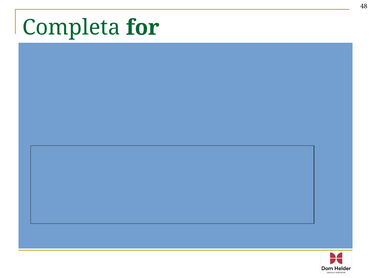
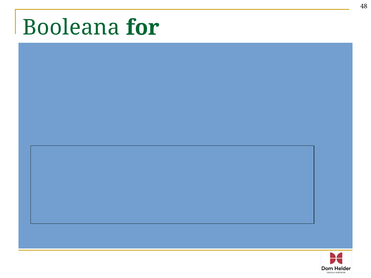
Completa: Completa -> Booleana
